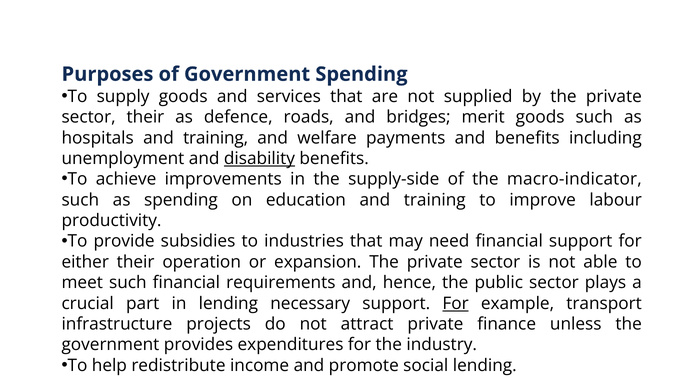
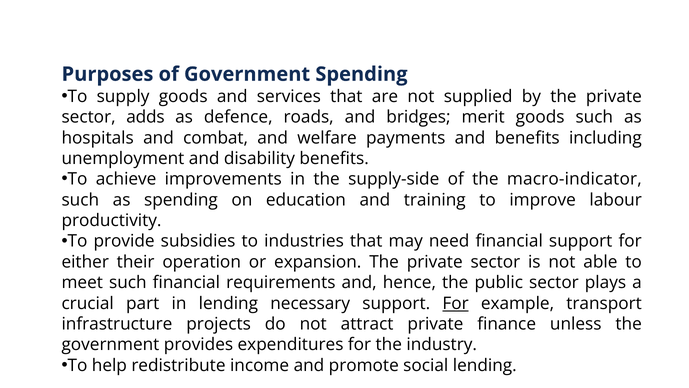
sector their: their -> adds
hospitals and training: training -> combat
disability underline: present -> none
